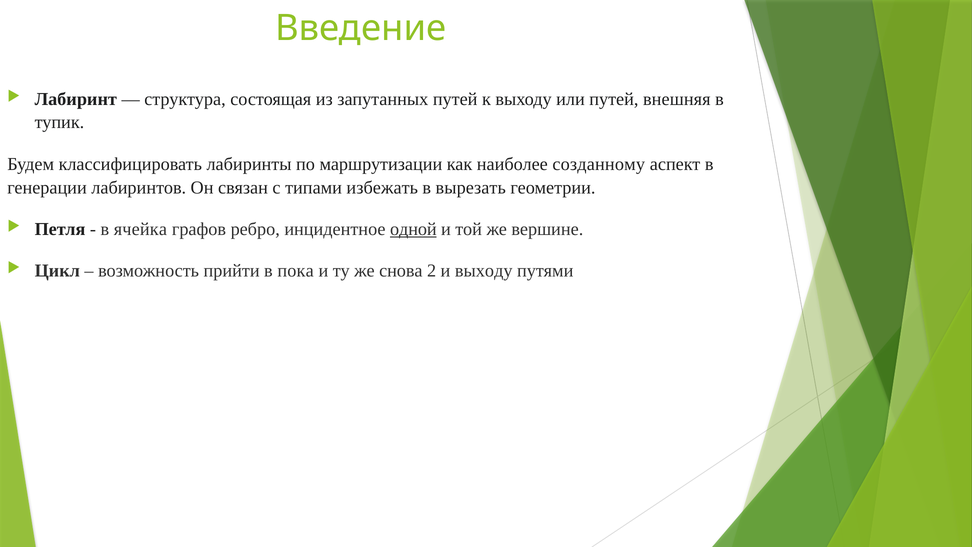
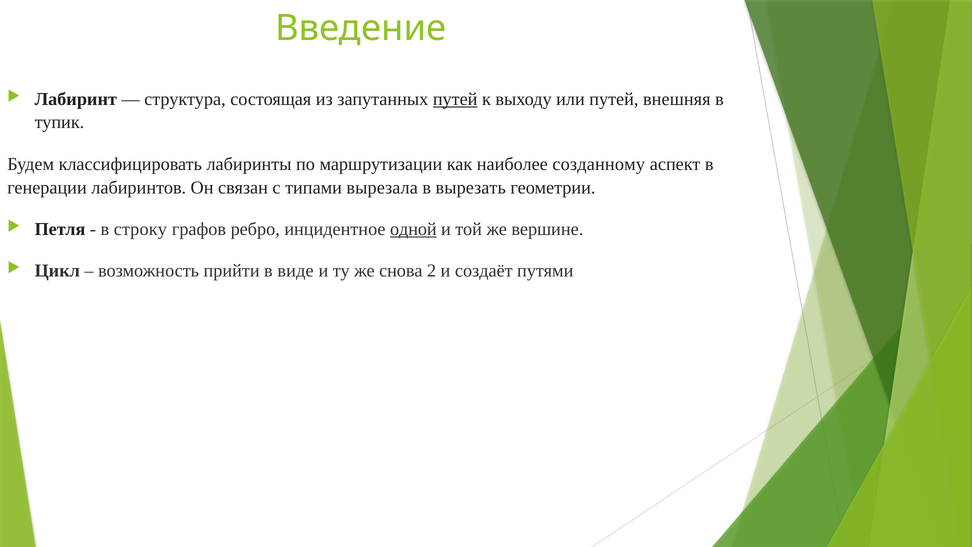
путей at (455, 99) underline: none -> present
избежать: избежать -> вырезала
ячейка: ячейка -> строку
пока: пока -> виде
и выходу: выходу -> создаёт
